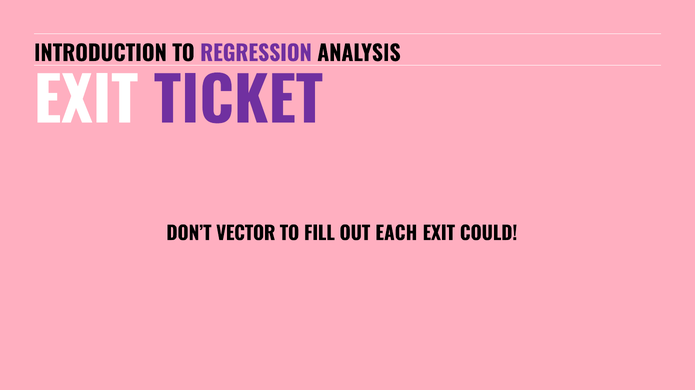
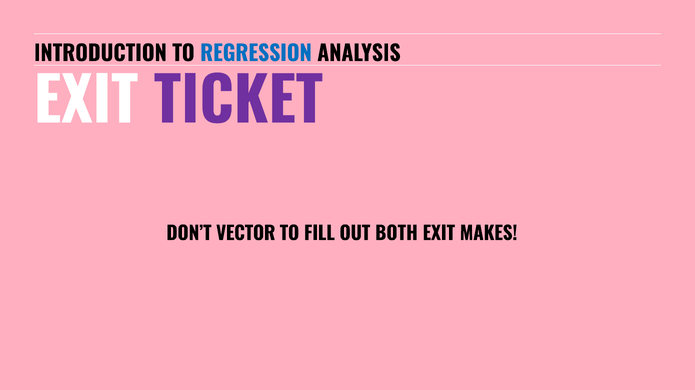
REGRESSION colour: purple -> blue
EACH: EACH -> BOTH
COULD: COULD -> MAKES
